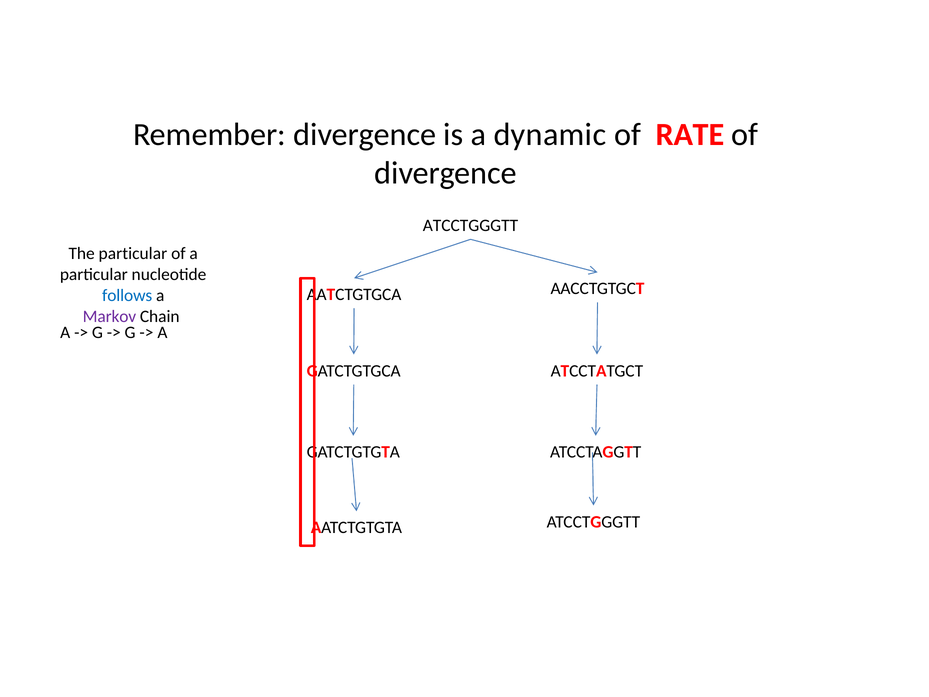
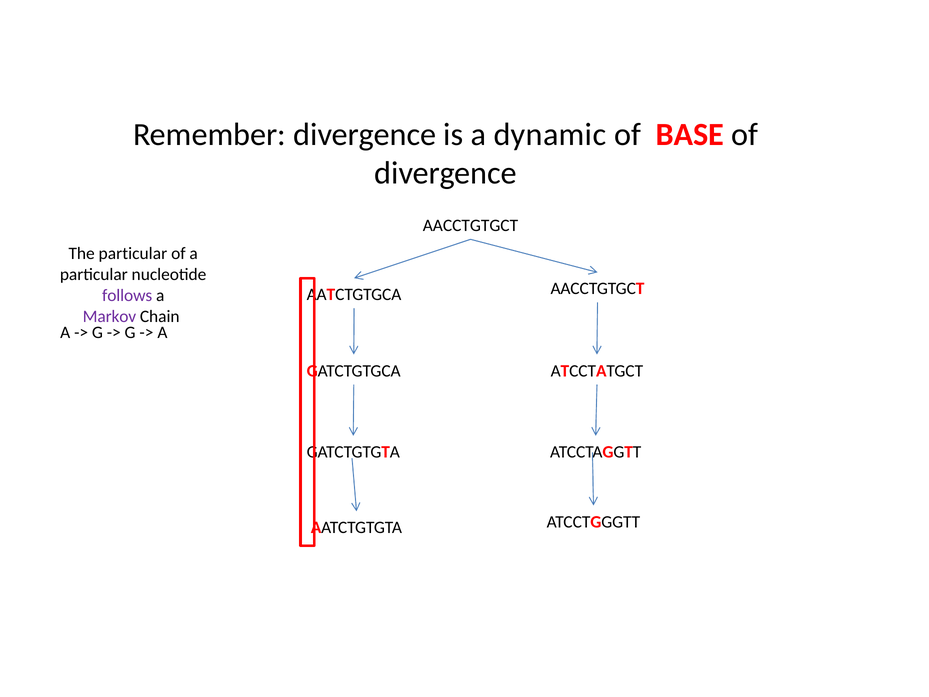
RATE: RATE -> BASE
ATCCTGGGTT at (470, 225): ATCCTGGGTT -> AACCTGTGCT
follows colour: blue -> purple
